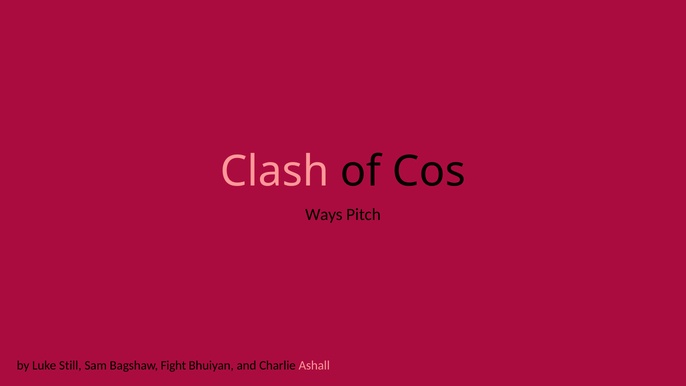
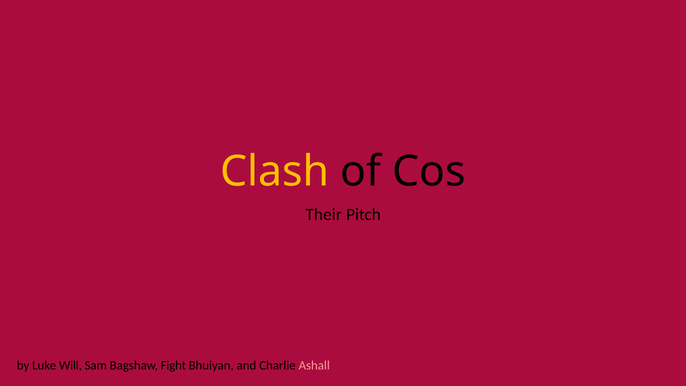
Clash colour: pink -> yellow
Ways: Ways -> Their
Still: Still -> Will
